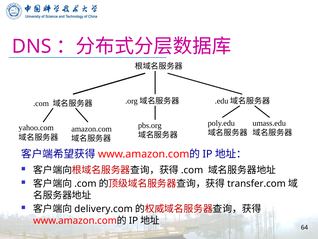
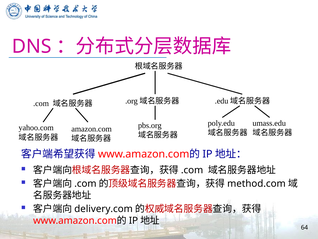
transfer.com: transfer.com -> method.com
